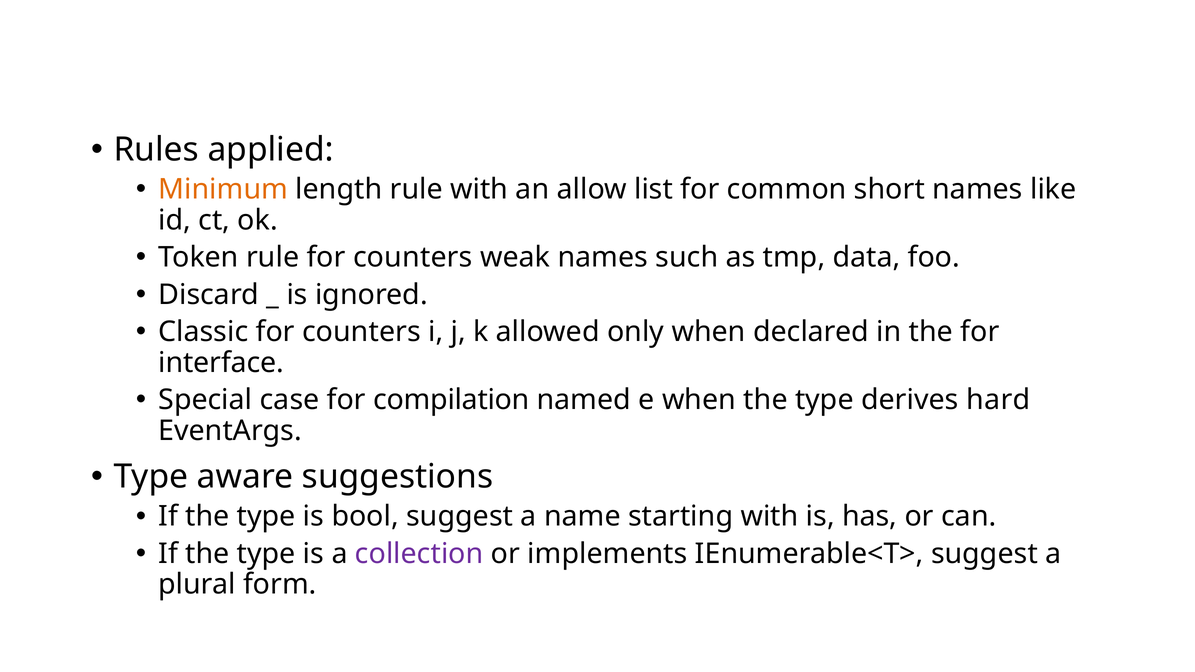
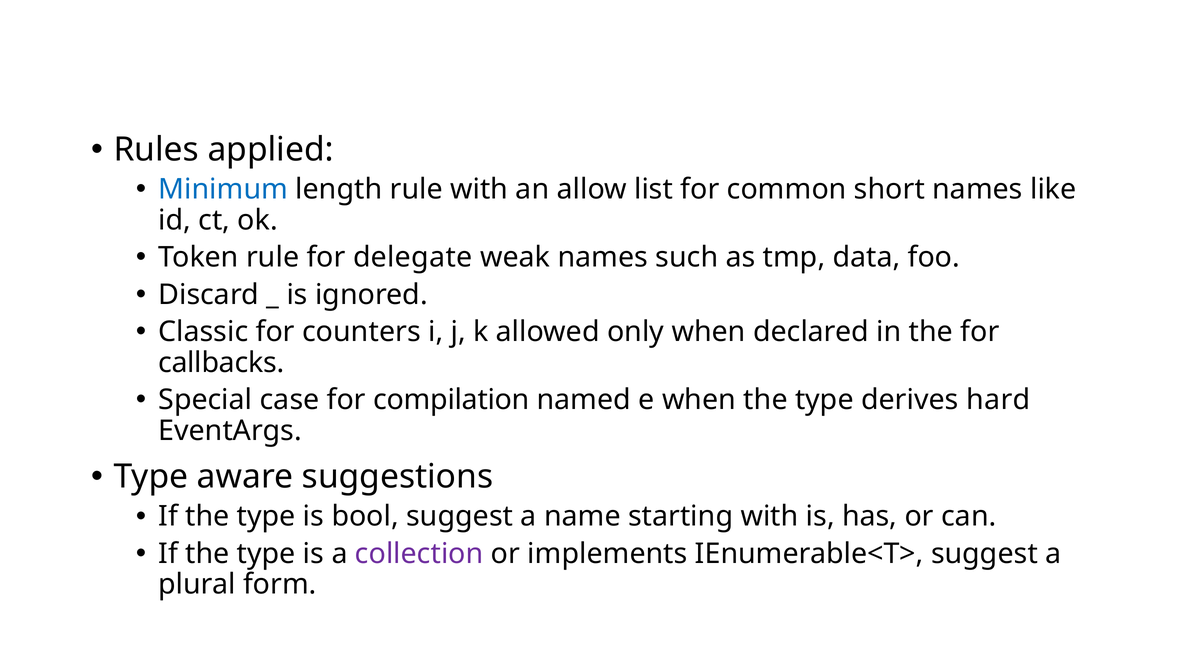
Minimum colour: orange -> blue
rule for counters: counters -> delegate
interface: interface -> callbacks
